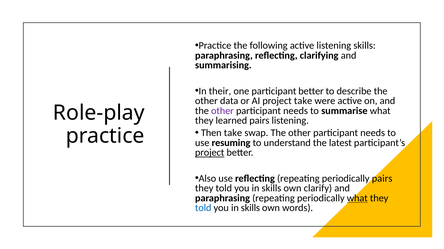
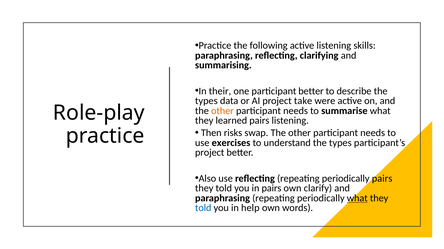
other at (206, 101): other -> types
other at (222, 111) colour: purple -> orange
Then take: take -> risks
resuming: resuming -> exercises
understand the latest: latest -> types
project at (210, 153) underline: present -> none
skills at (271, 189): skills -> pairs
skills at (250, 209): skills -> help
